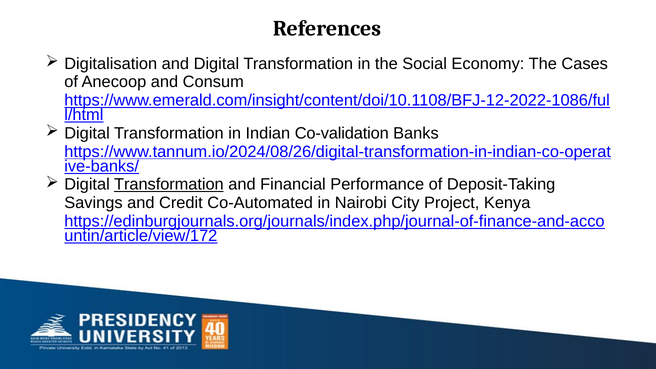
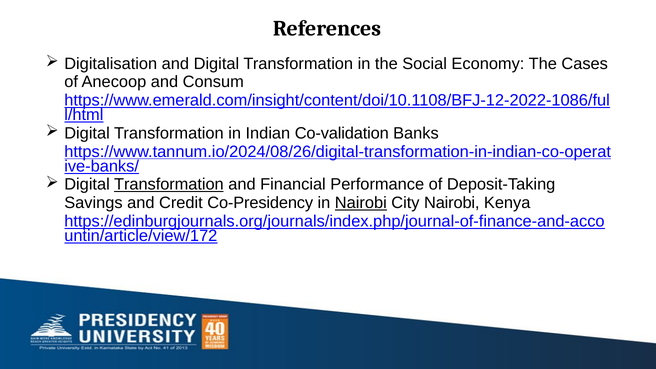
Co-Automated: Co-Automated -> Co-Presidency
Nairobi at (361, 203) underline: none -> present
City Project: Project -> Nairobi
